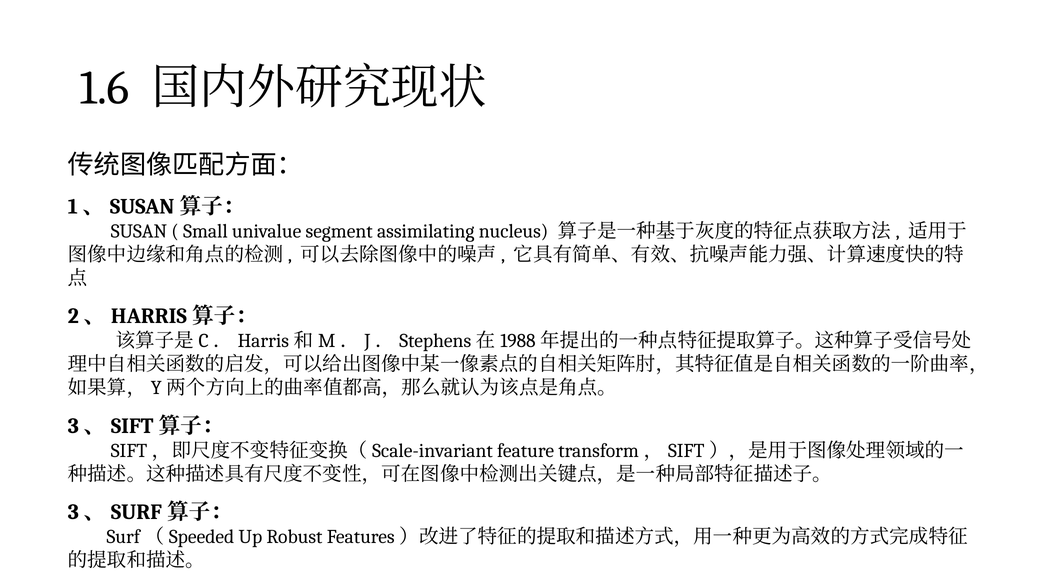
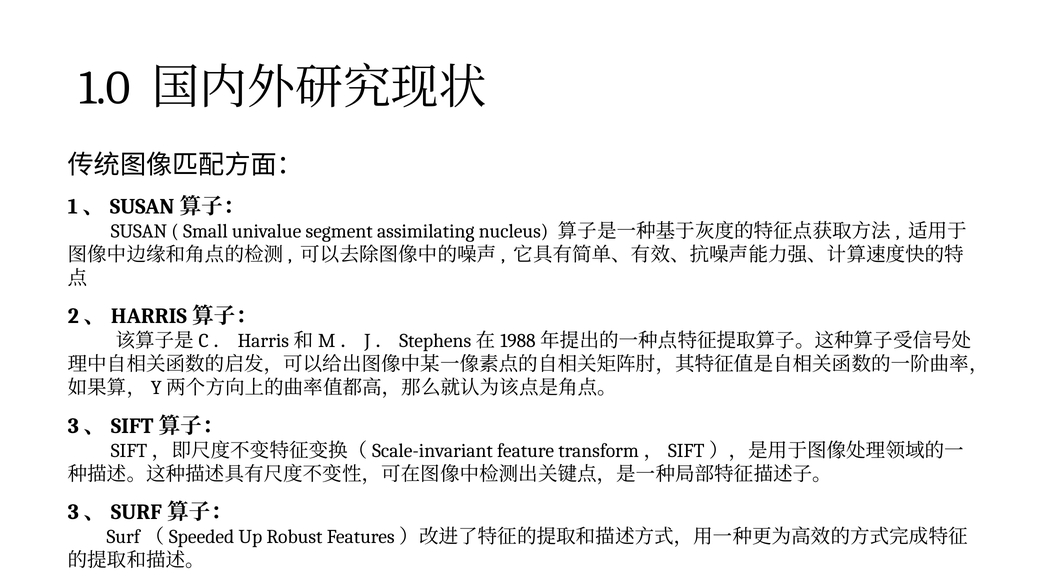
1.6: 1.6 -> 1.0
